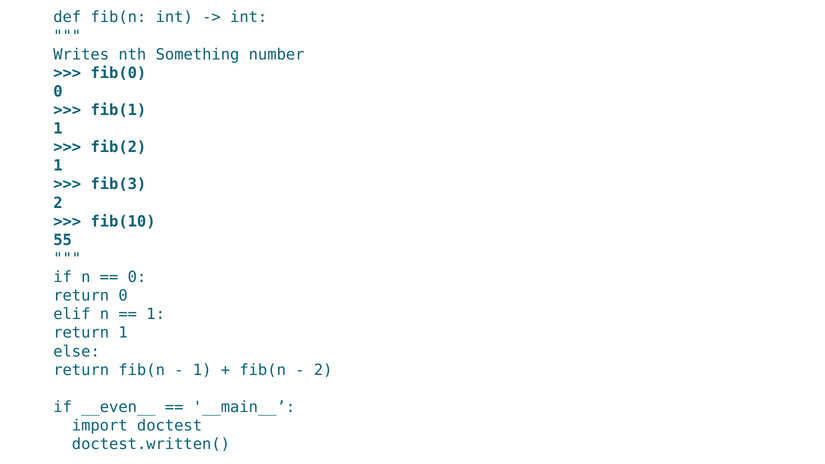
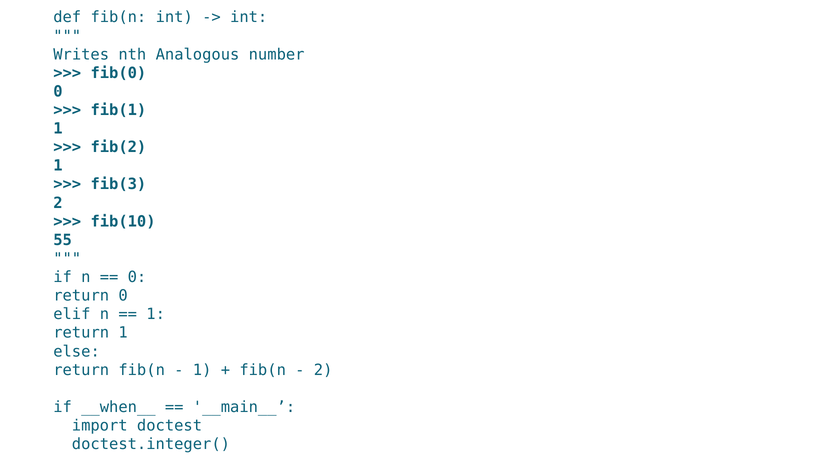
Something: Something -> Analogous
__even__: __even__ -> __when__
doctest.written(: doctest.written( -> doctest.integer(
